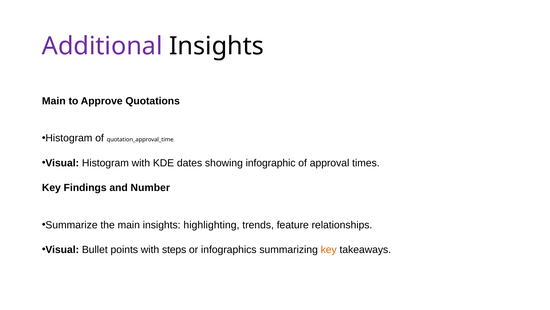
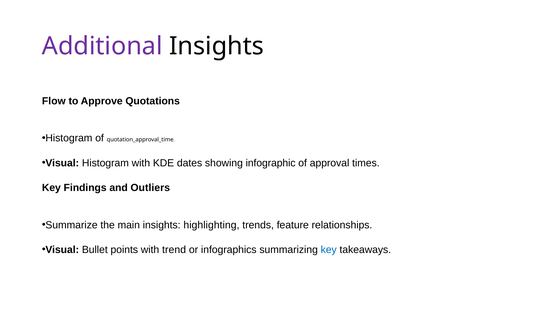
Main at (54, 101): Main -> Flow
Number: Number -> Outliers
steps: steps -> trend
key at (329, 249) colour: orange -> blue
